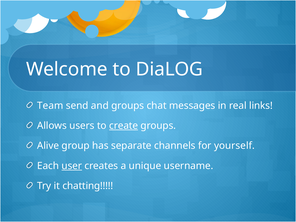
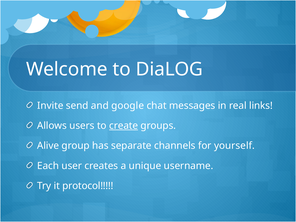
Team: Team -> Invite
and groups: groups -> google
user underline: present -> none
chatting: chatting -> protocol
